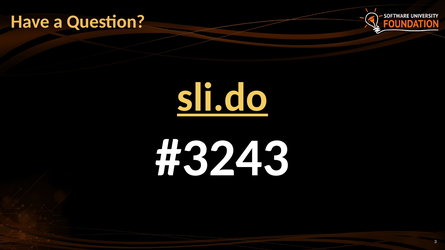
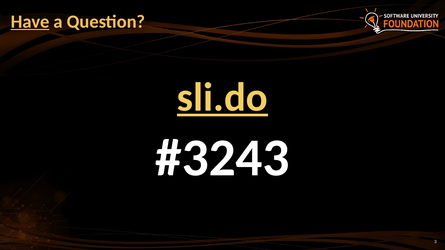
Have underline: none -> present
